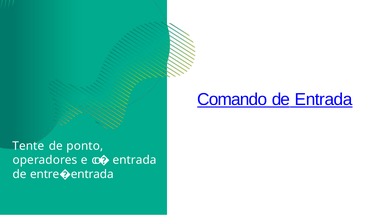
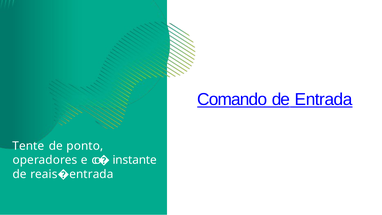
co� entrada: entrada -> instante
entre�entrada: entre�entrada -> reais�entrada
